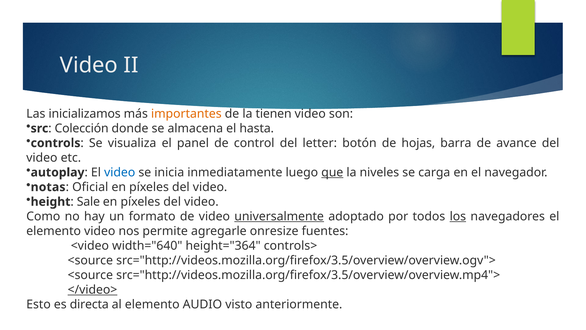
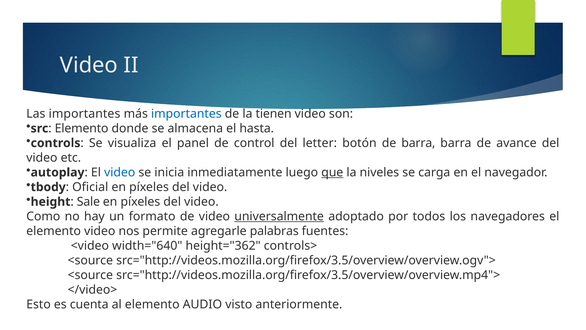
Las inicializamos: inicializamos -> importantes
importantes at (186, 114) colour: orange -> blue
Colección at (82, 128): Colección -> Elemento
de hojas: hojas -> barra
notas: notas -> tbody
los underline: present -> none
onresize: onresize -> palabras
height="364: height="364 -> height="362
</video> underline: present -> none
directa: directa -> cuenta
